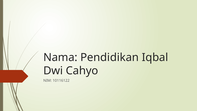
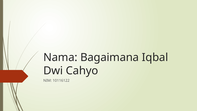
Pendidikan: Pendidikan -> Bagaimana
